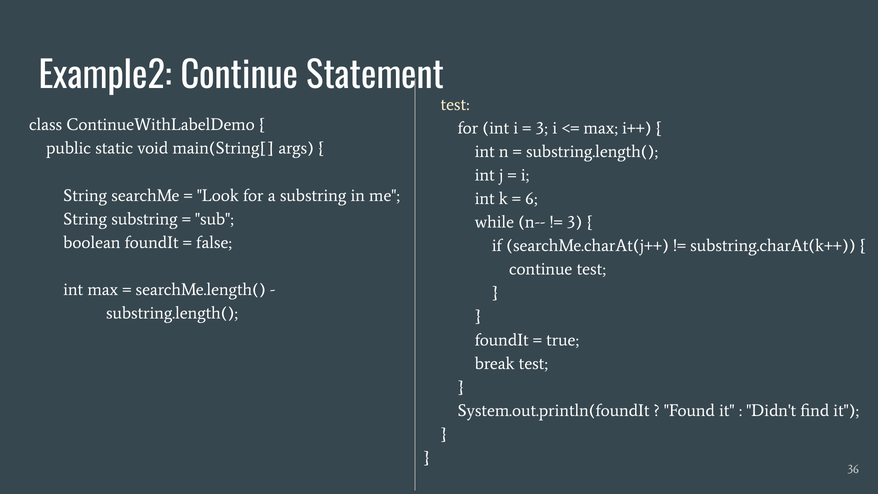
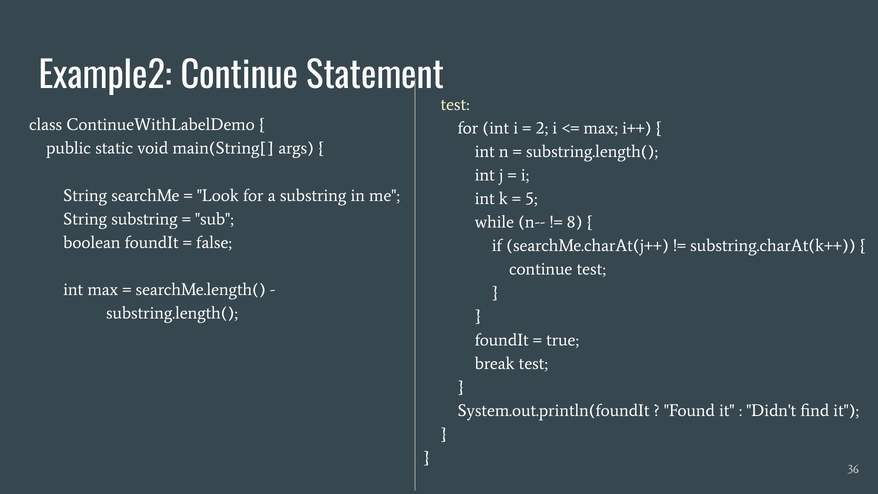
3 at (542, 128): 3 -> 2
6: 6 -> 5
3 at (575, 222): 3 -> 8
